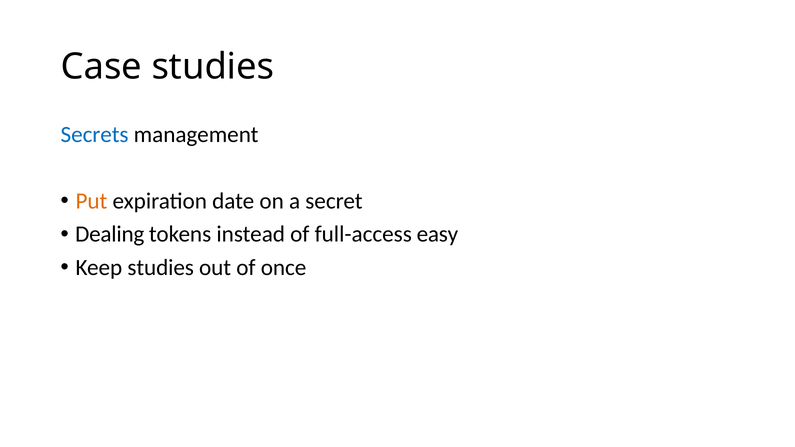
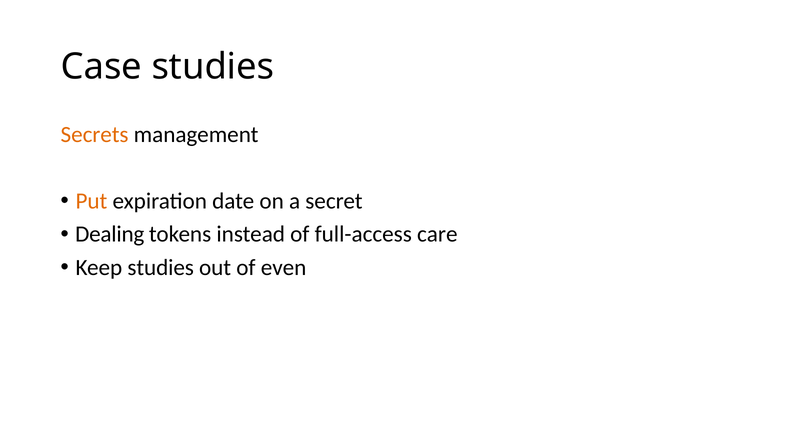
Secrets colour: blue -> orange
easy: easy -> care
once: once -> even
